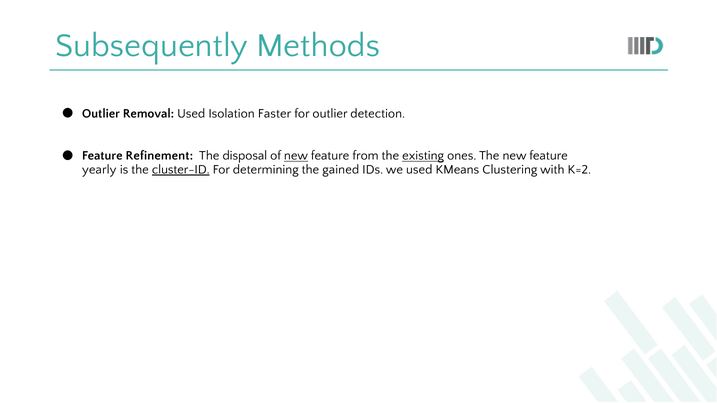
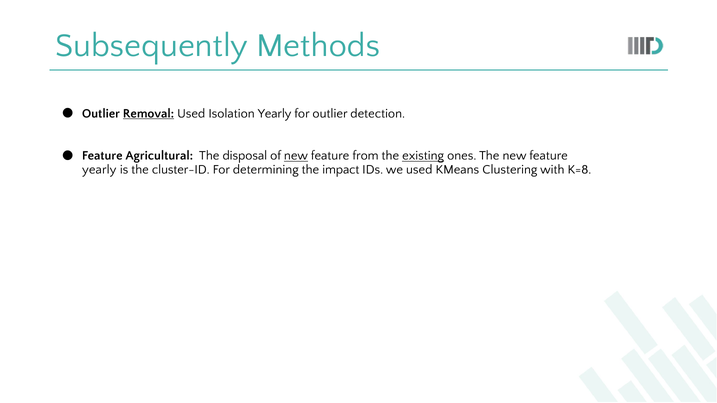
Removal underline: none -> present
Isolation Faster: Faster -> Yearly
Refinement: Refinement -> Agricultural
cluster-ID underline: present -> none
gained: gained -> impact
K=2: K=2 -> K=8
